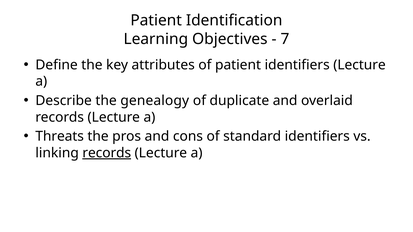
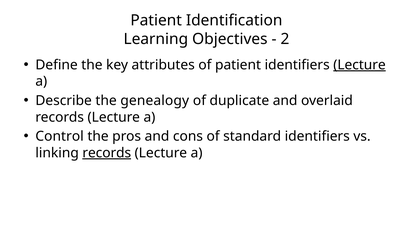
7: 7 -> 2
Lecture at (360, 65) underline: none -> present
Threats: Threats -> Control
